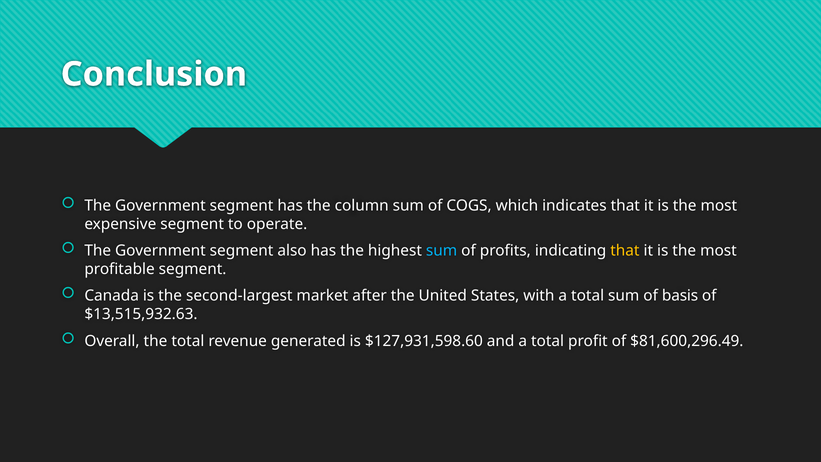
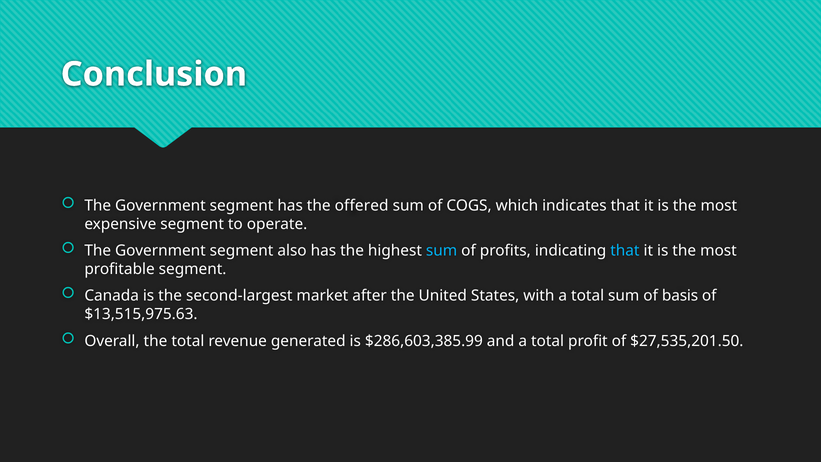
column: column -> offered
that at (625, 251) colour: yellow -> light blue
$13,515,932.63: $13,515,932.63 -> $13,515,975.63
$127,931,598.60: $127,931,598.60 -> $286,603,385.99
$81,600,296.49: $81,600,296.49 -> $27,535,201.50
